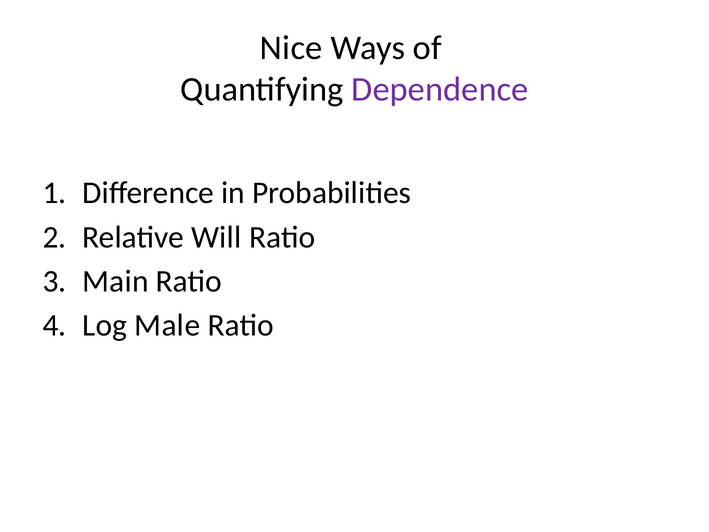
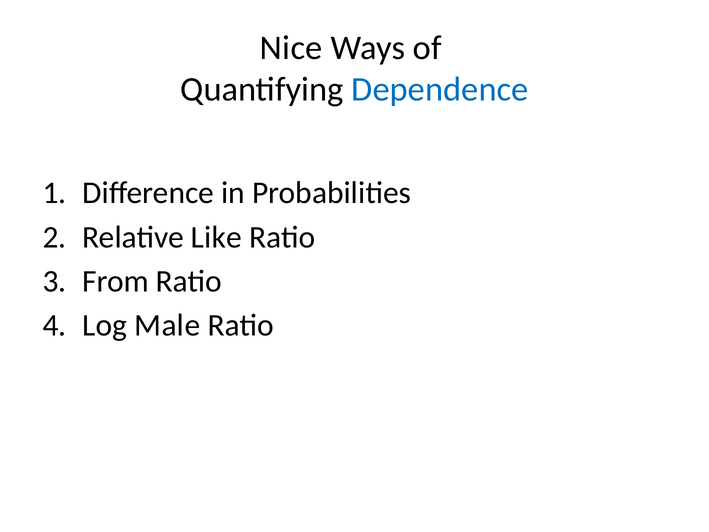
Dependence colour: purple -> blue
Will: Will -> Like
Main: Main -> From
